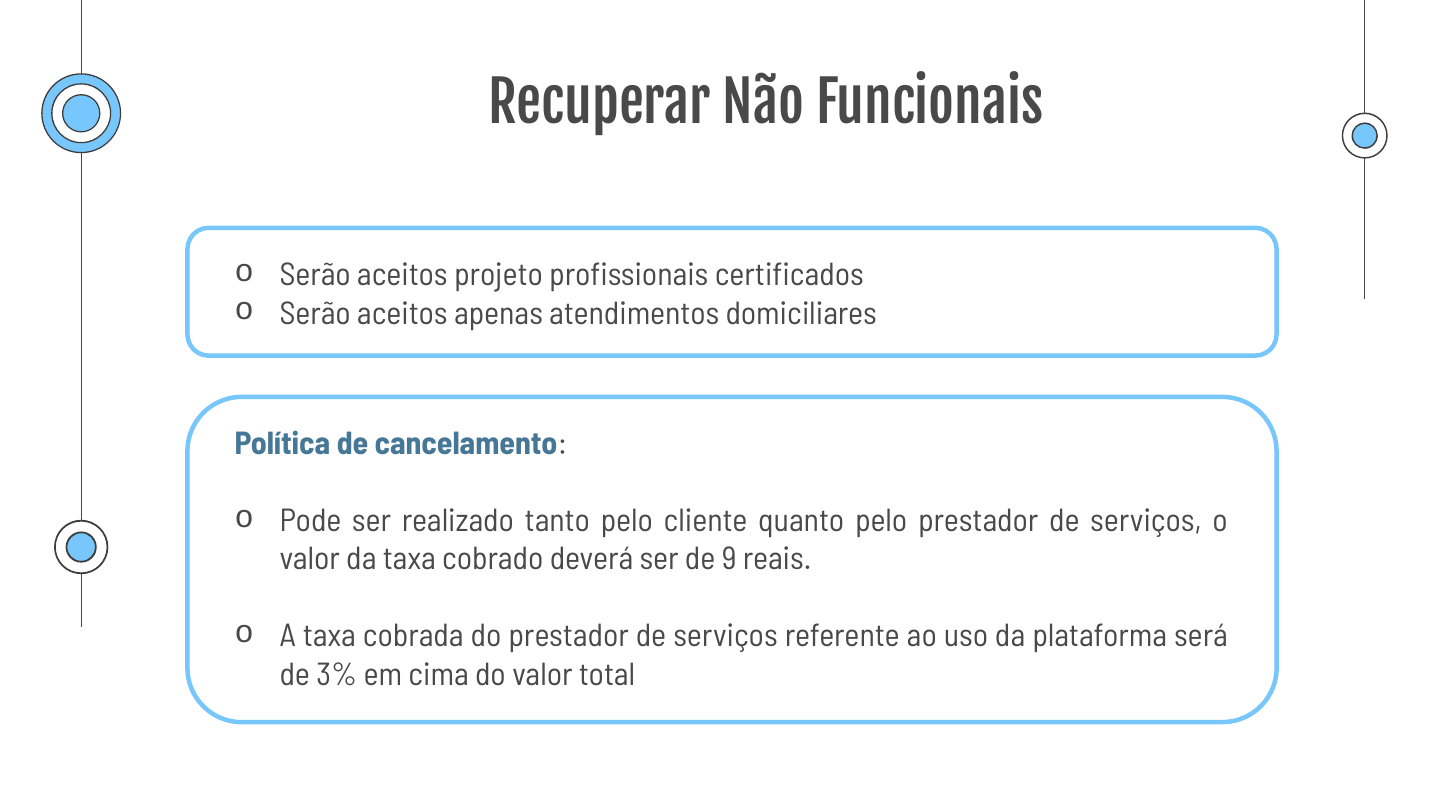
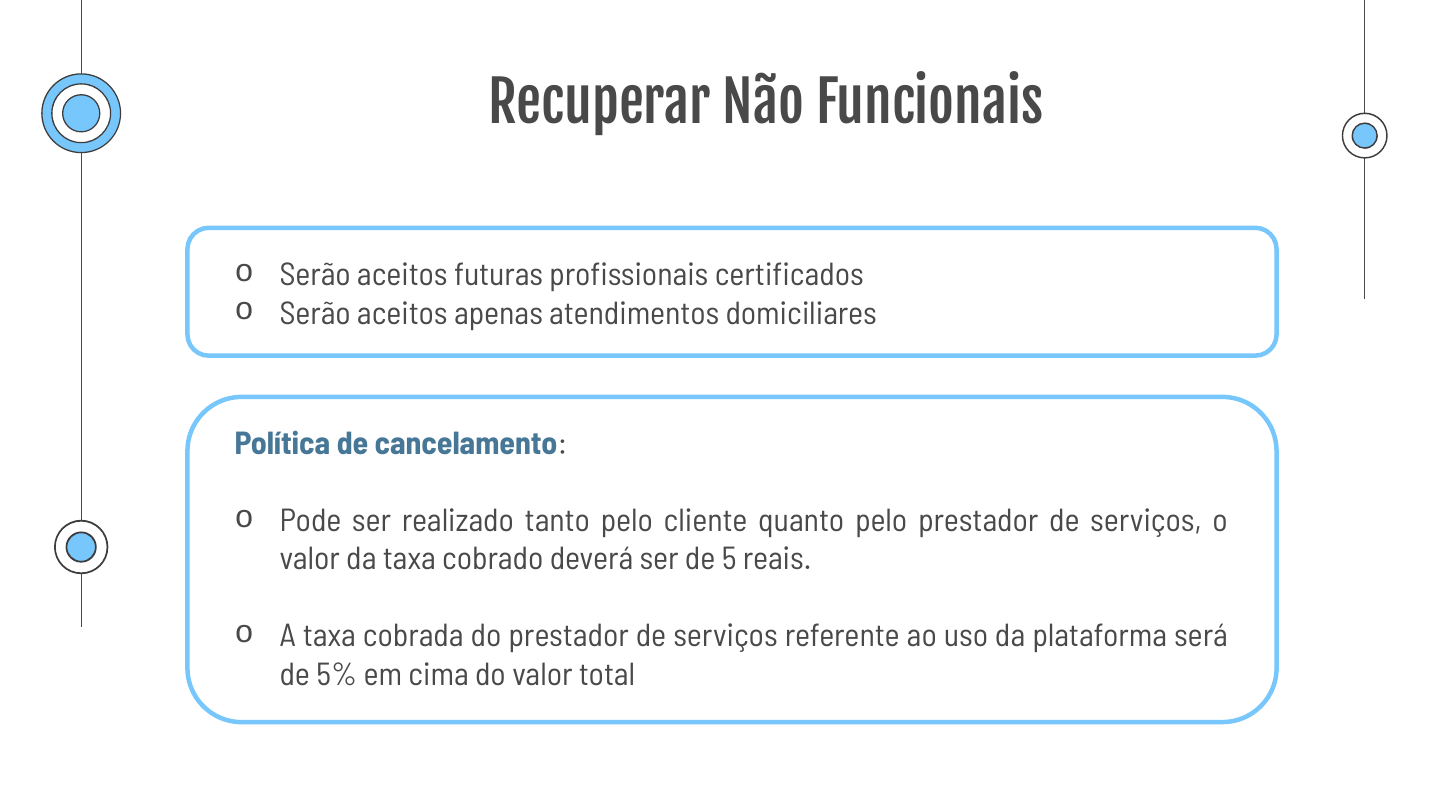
projeto: projeto -> futuras
9: 9 -> 5
3%: 3% -> 5%
